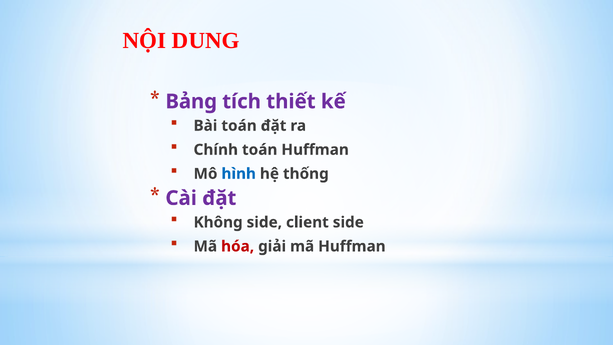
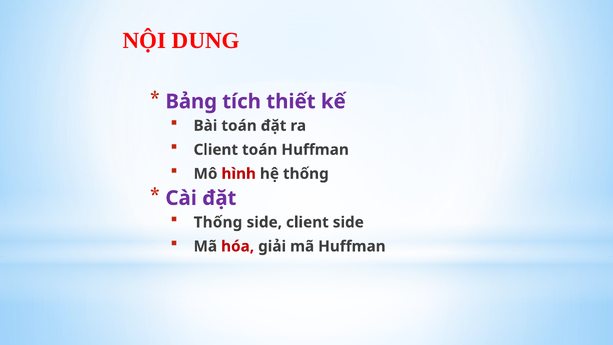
Chính at (216, 150): Chính -> Client
hình colour: blue -> red
Không at (218, 222): Không -> Thống
